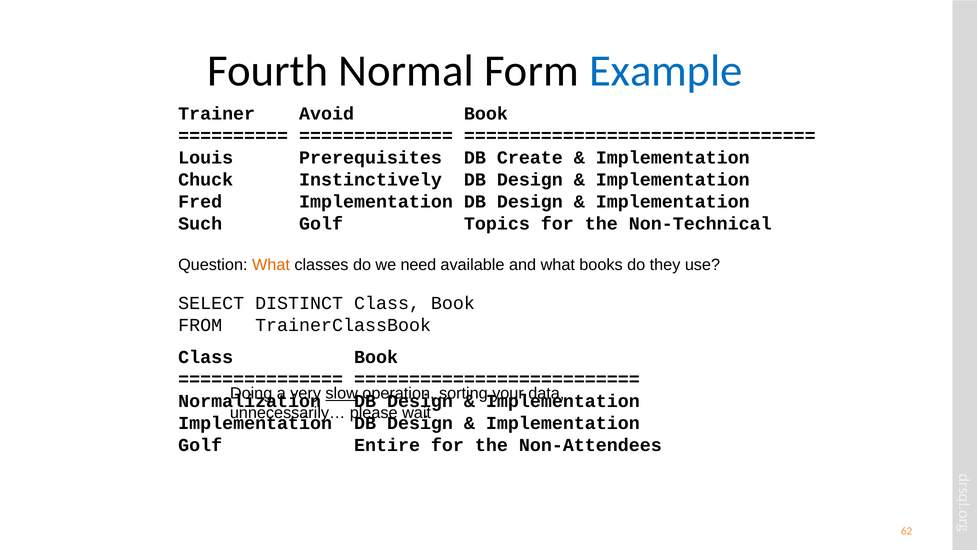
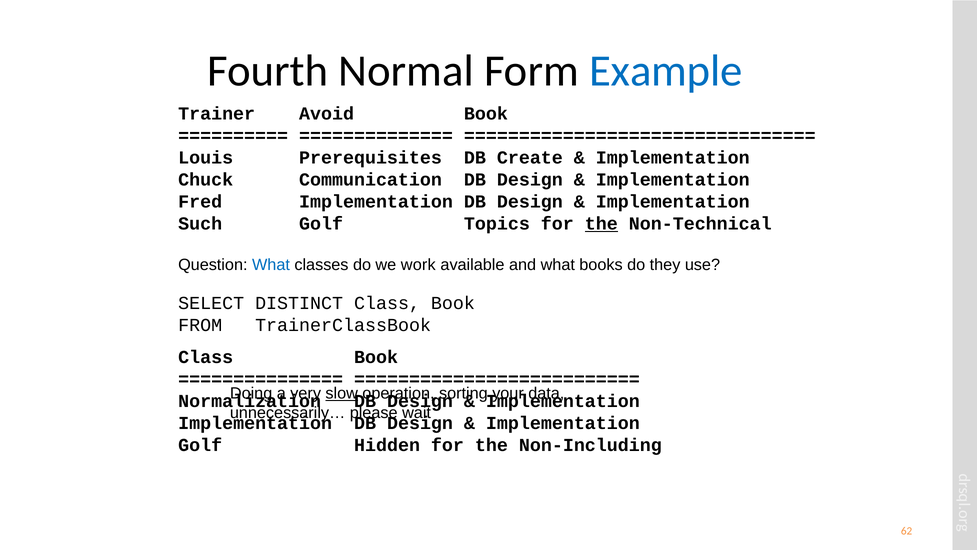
Instinctively: Instinctively -> Communication
the at (601, 223) underline: none -> present
What at (271, 265) colour: orange -> blue
need: need -> work
Entire: Entire -> Hidden
Non-Attendees: Non-Attendees -> Non-Including
